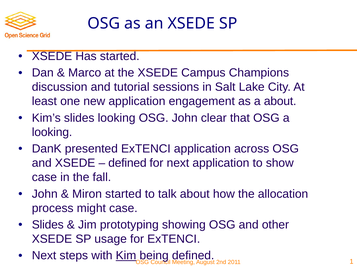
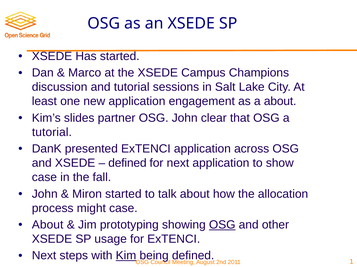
slides looking: looking -> partner
looking at (52, 133): looking -> tutorial
Slides at (48, 225): Slides -> About
OSG at (222, 225) underline: none -> present
